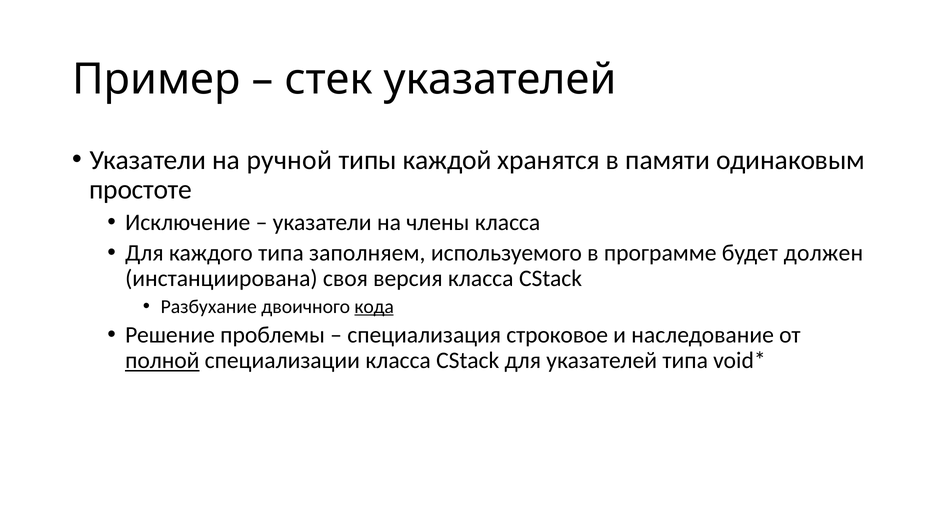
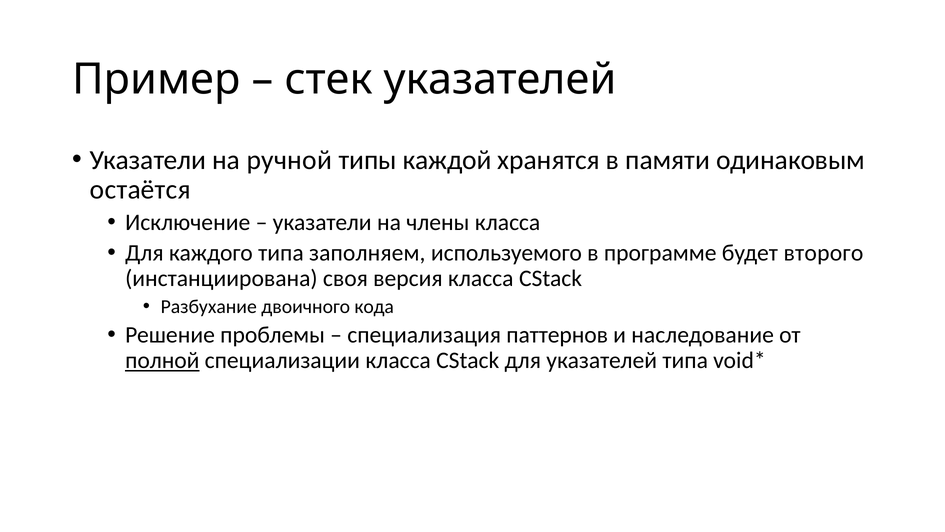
простоте: простоте -> остаётся
должен: должен -> второго
кода underline: present -> none
строковое: строковое -> паттернов
